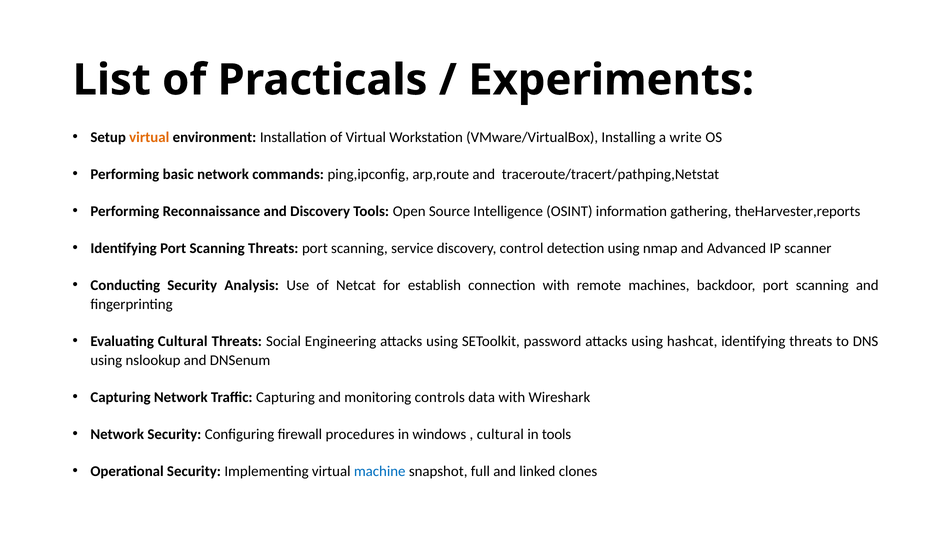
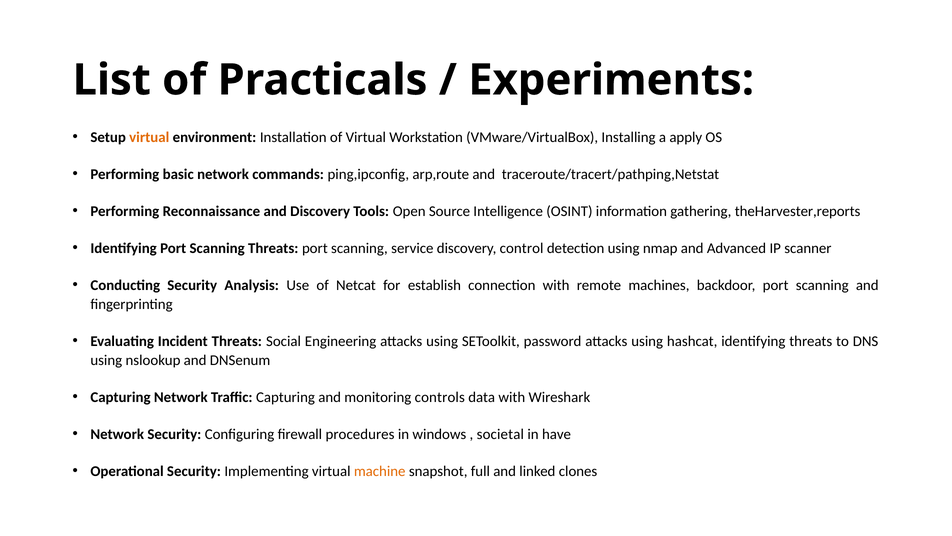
write: write -> apply
Evaluating Cultural: Cultural -> Incident
cultural at (500, 434): cultural -> societal
in tools: tools -> have
machine colour: blue -> orange
